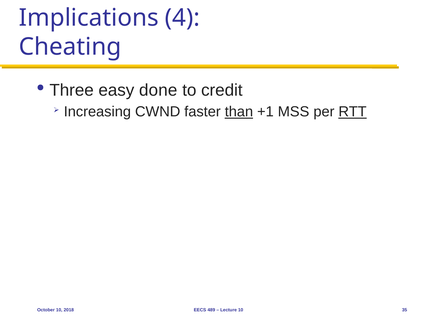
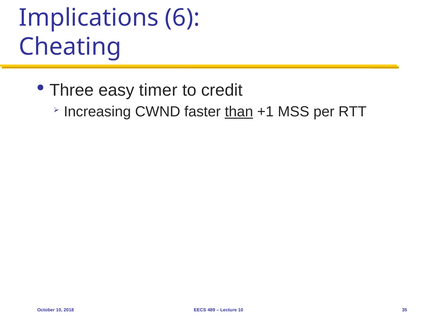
4: 4 -> 6
done: done -> timer
RTT underline: present -> none
